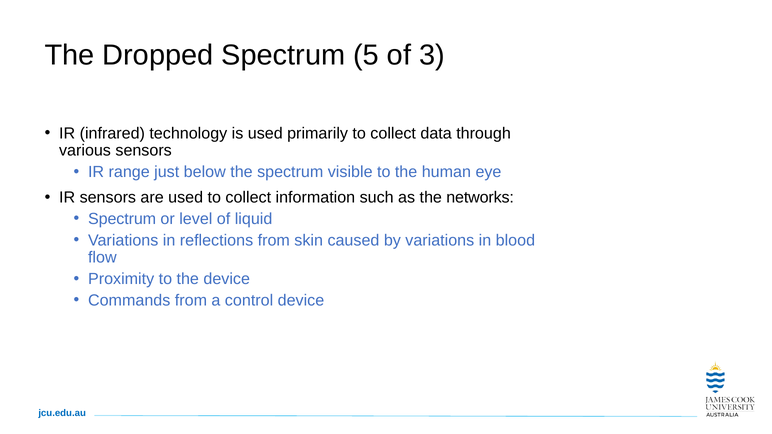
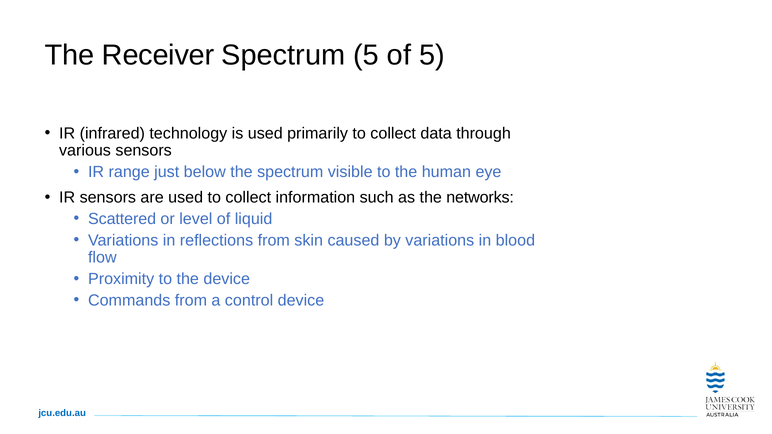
Dropped: Dropped -> Receiver
of 3: 3 -> 5
Spectrum at (122, 219): Spectrum -> Scattered
